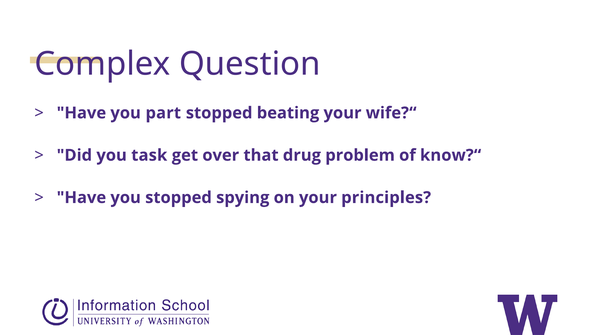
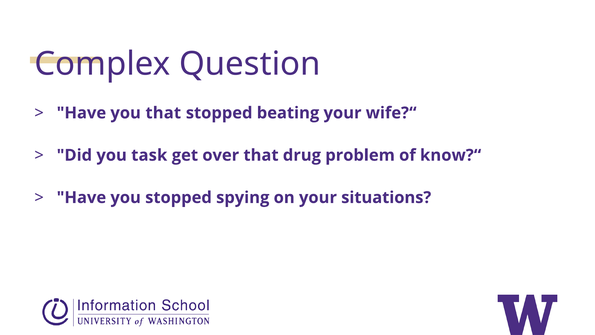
you part: part -> that
principles: principles -> situations
